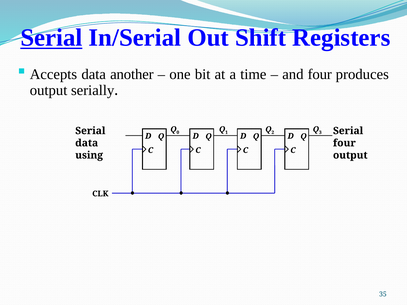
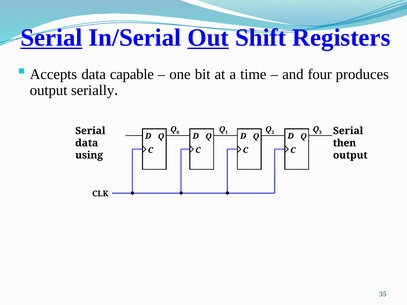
Out underline: none -> present
another: another -> capable
four at (344, 143): four -> then
